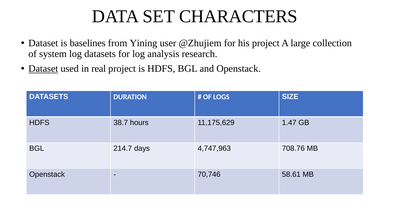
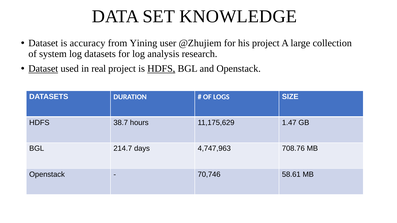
CHARACTERS: CHARACTERS -> KNOWLEDGE
baselines: baselines -> accuracy
HDFS at (161, 69) underline: none -> present
